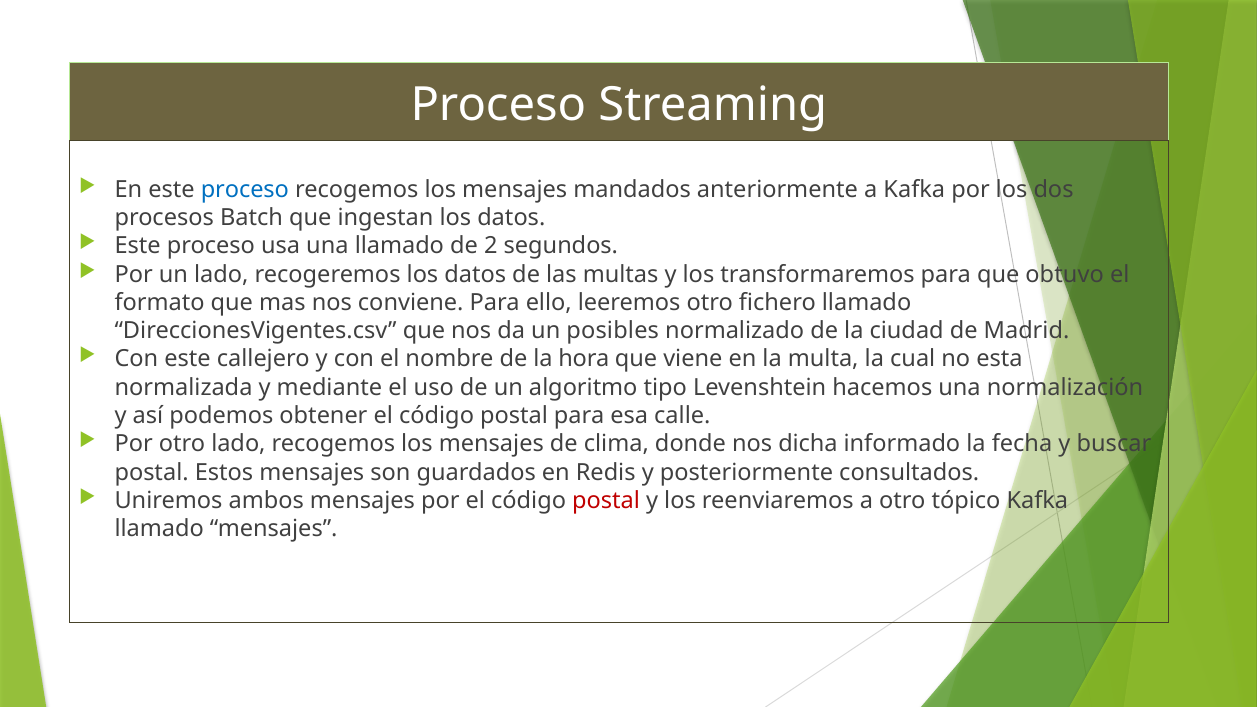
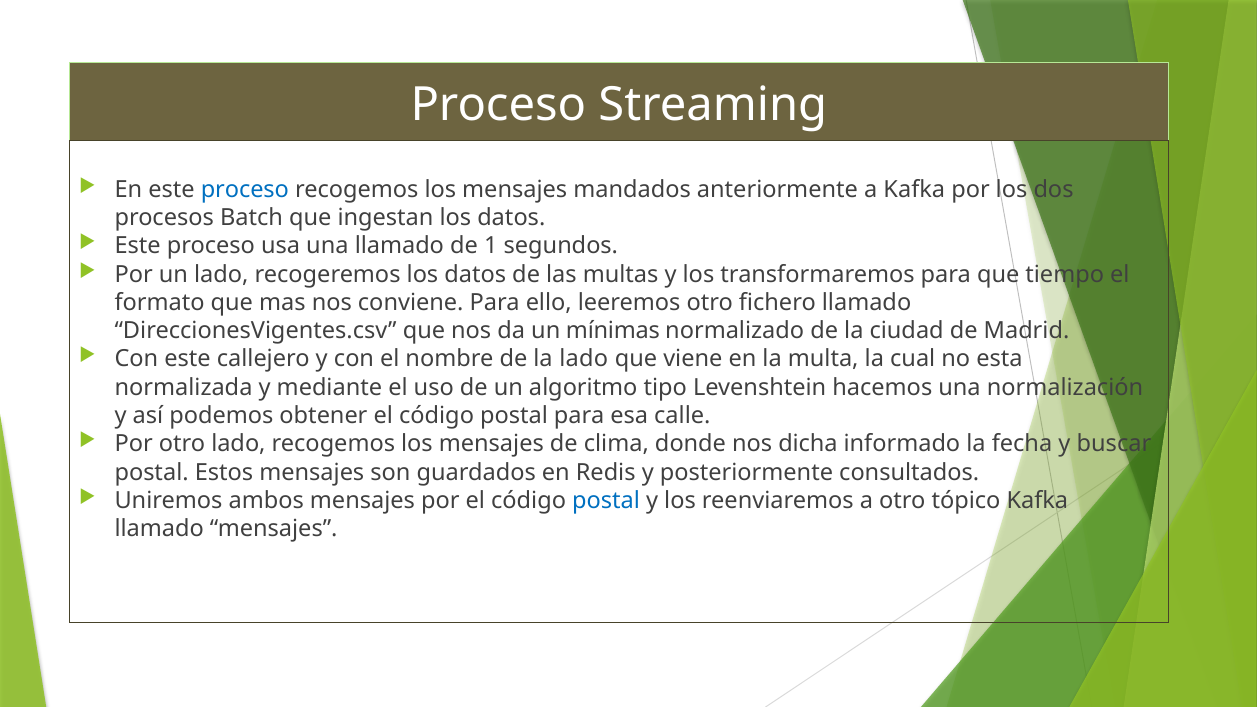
2: 2 -> 1
obtuvo: obtuvo -> tiempo
posibles: posibles -> mínimas
la hora: hora -> lado
postal at (606, 501) colour: red -> blue
